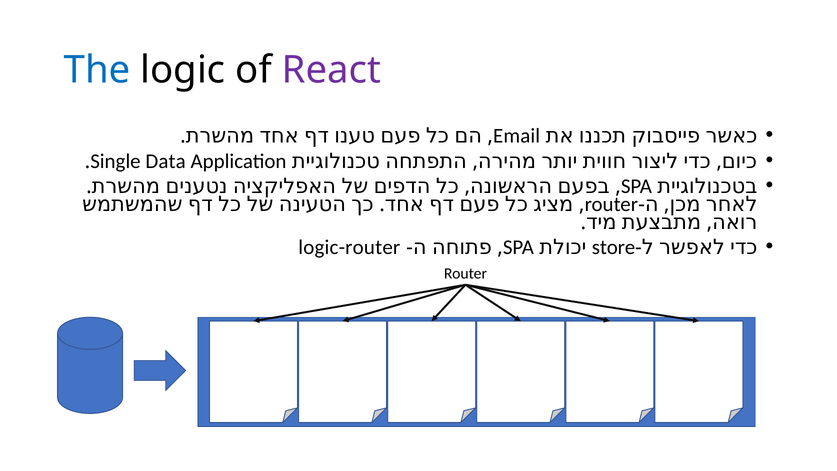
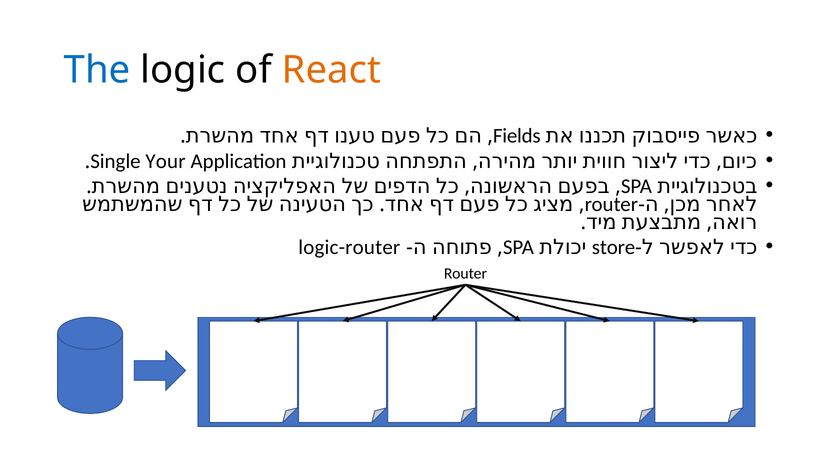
React colour: purple -> orange
Email: Email -> Fields
Data: Data -> Your
